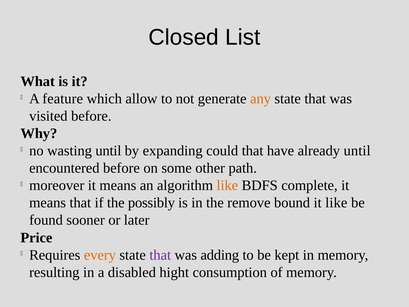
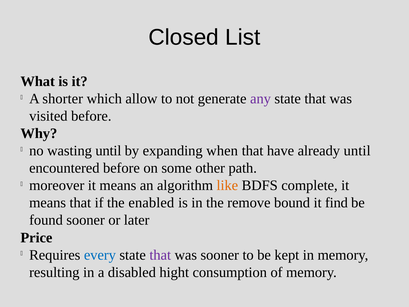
feature: feature -> shorter
any colour: orange -> purple
could: could -> when
possibly: possibly -> enabled
it like: like -> find
every colour: orange -> blue
was adding: adding -> sooner
